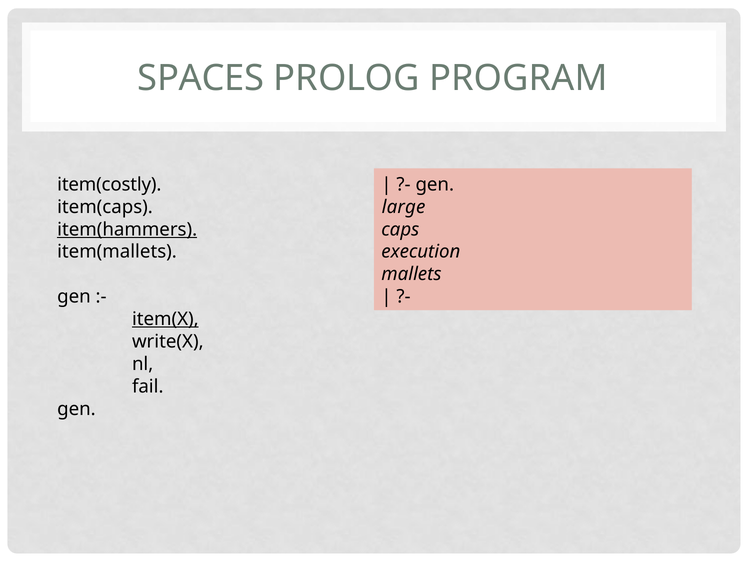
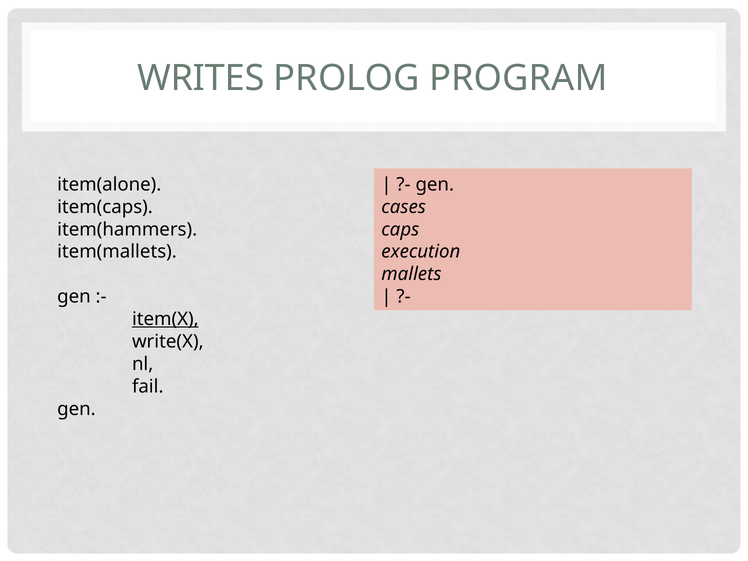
SPACES: SPACES -> WRITES
item(costly: item(costly -> item(alone
large: large -> cases
item(hammers underline: present -> none
